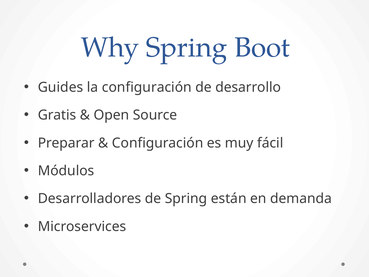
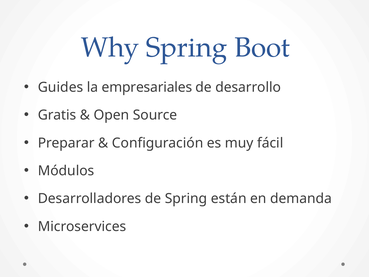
la configuración: configuración -> empresariales
